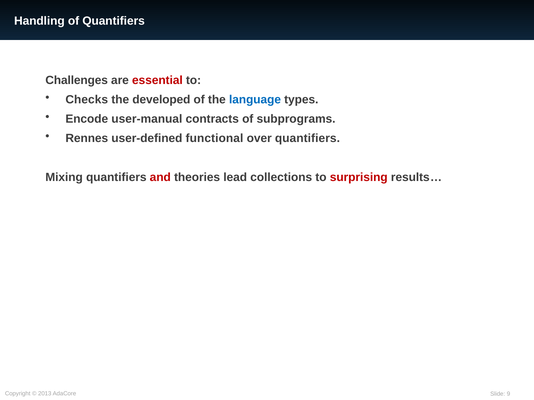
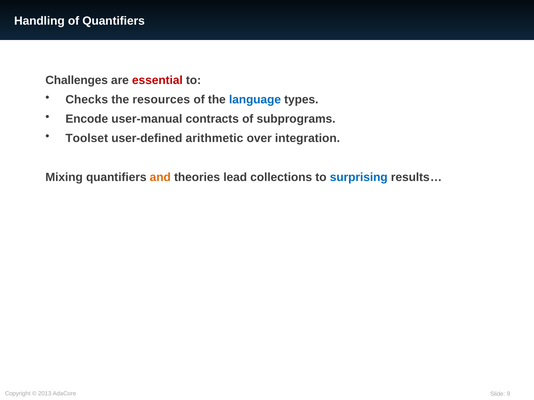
developed: developed -> resources
Rennes: Rennes -> Toolset
functional: functional -> arithmetic
over quantifiers: quantifiers -> integration
and colour: red -> orange
surprising colour: red -> blue
